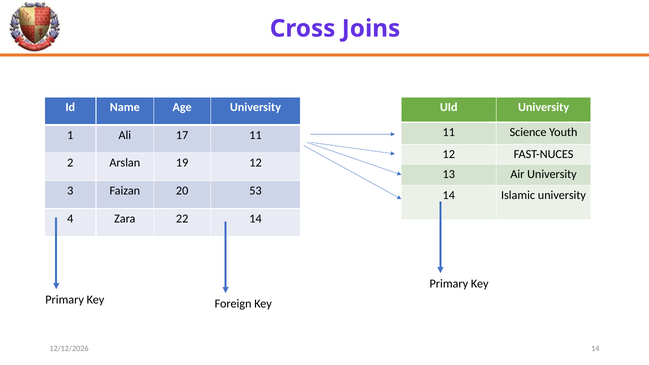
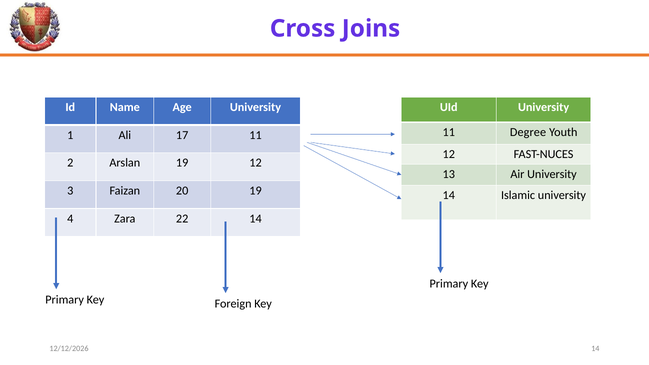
Science: Science -> Degree
20 53: 53 -> 19
